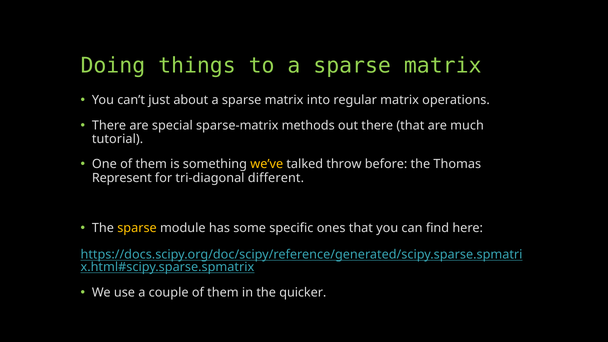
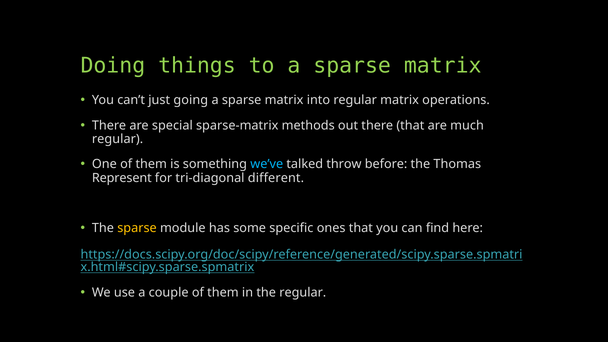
about: about -> going
tutorial at (118, 139): tutorial -> regular
we’ve colour: yellow -> light blue
the quicker: quicker -> regular
